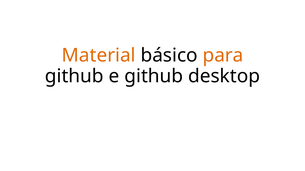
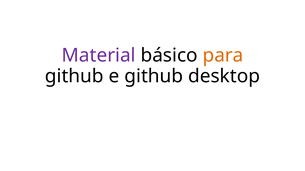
Material colour: orange -> purple
